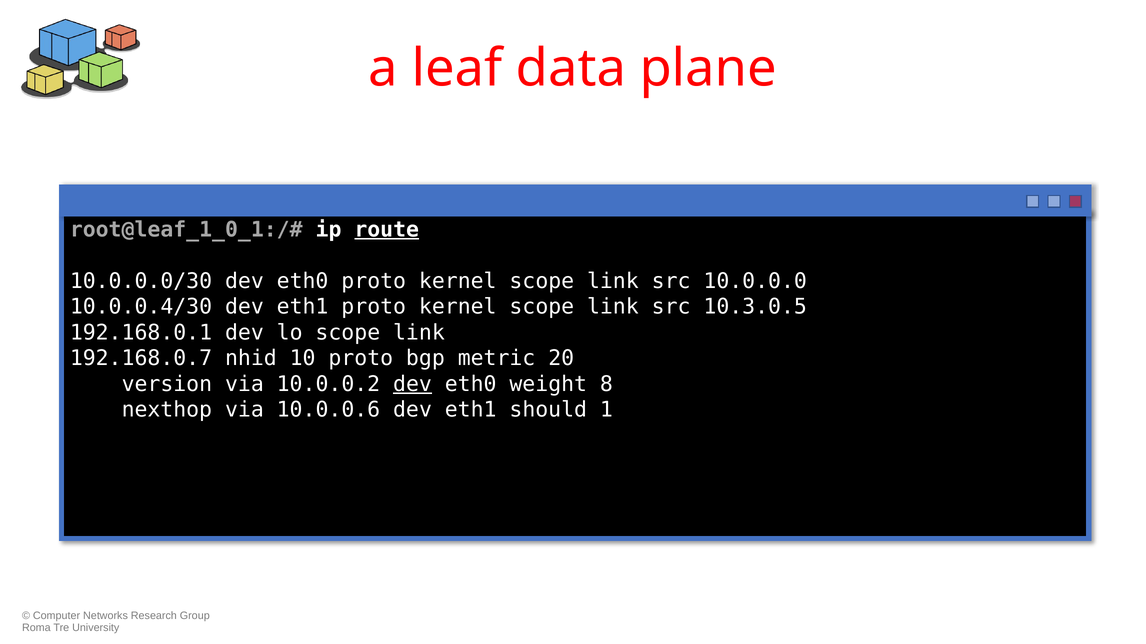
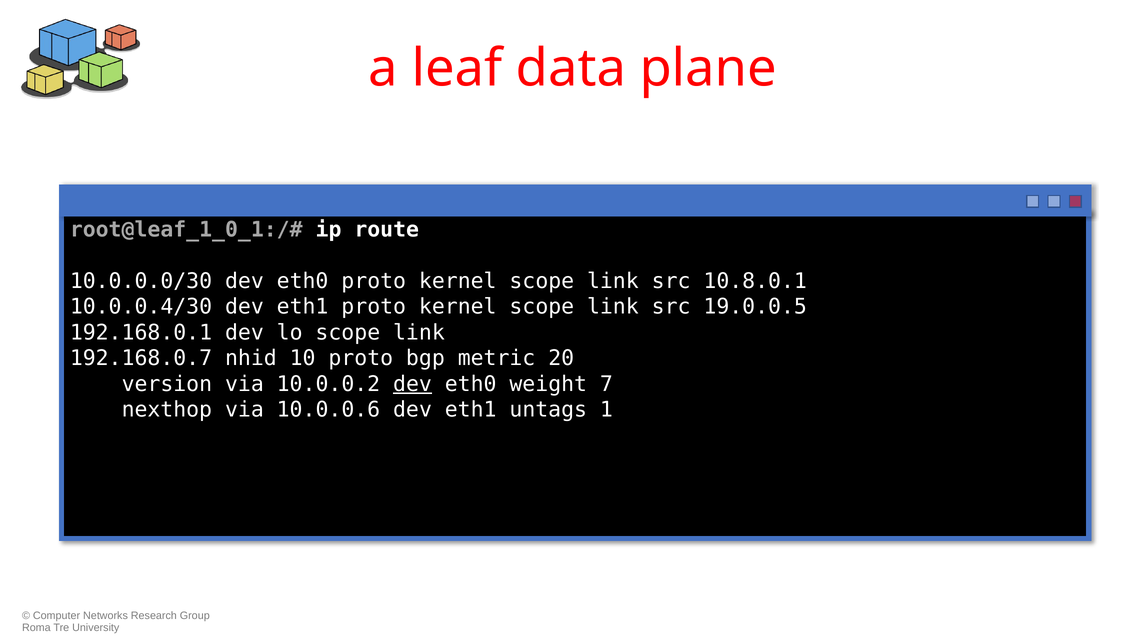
route underline: present -> none
10.0.0.0: 10.0.0.0 -> 10.8.0.1
10.3.0.5: 10.3.0.5 -> 19.0.0.5
8: 8 -> 7
should: should -> untags
